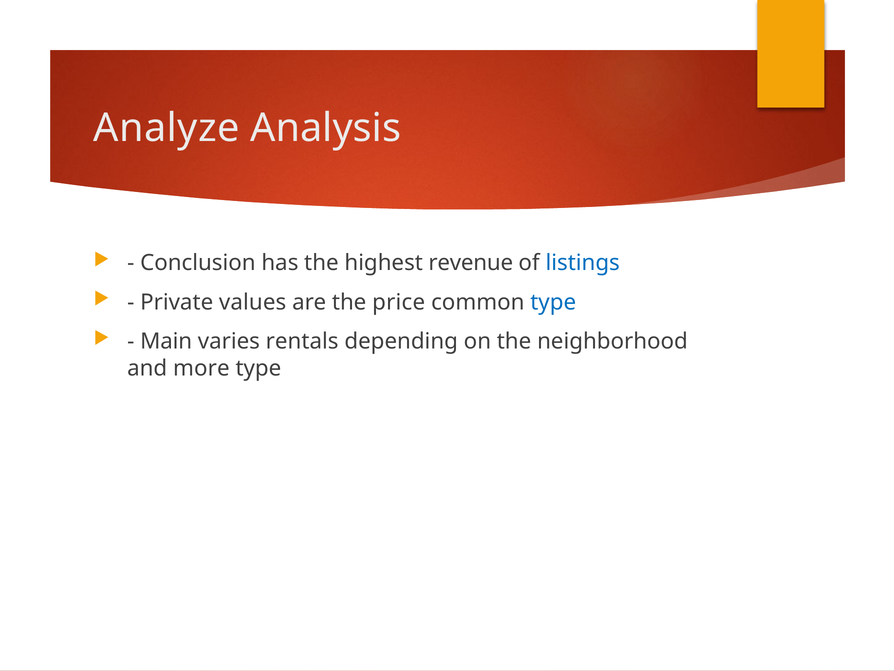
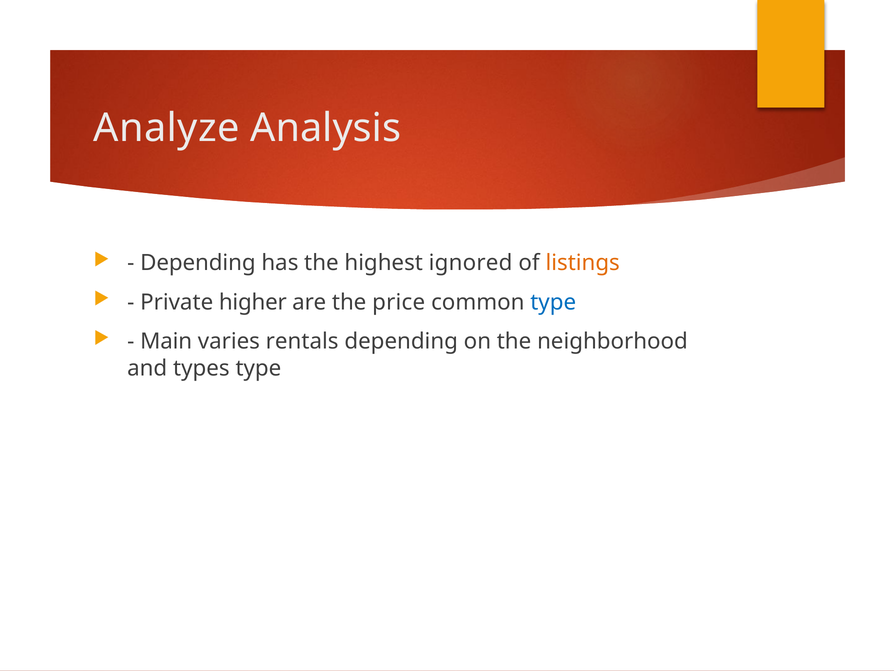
Conclusion at (198, 263): Conclusion -> Depending
revenue: revenue -> ignored
listings colour: blue -> orange
values: values -> higher
more: more -> types
